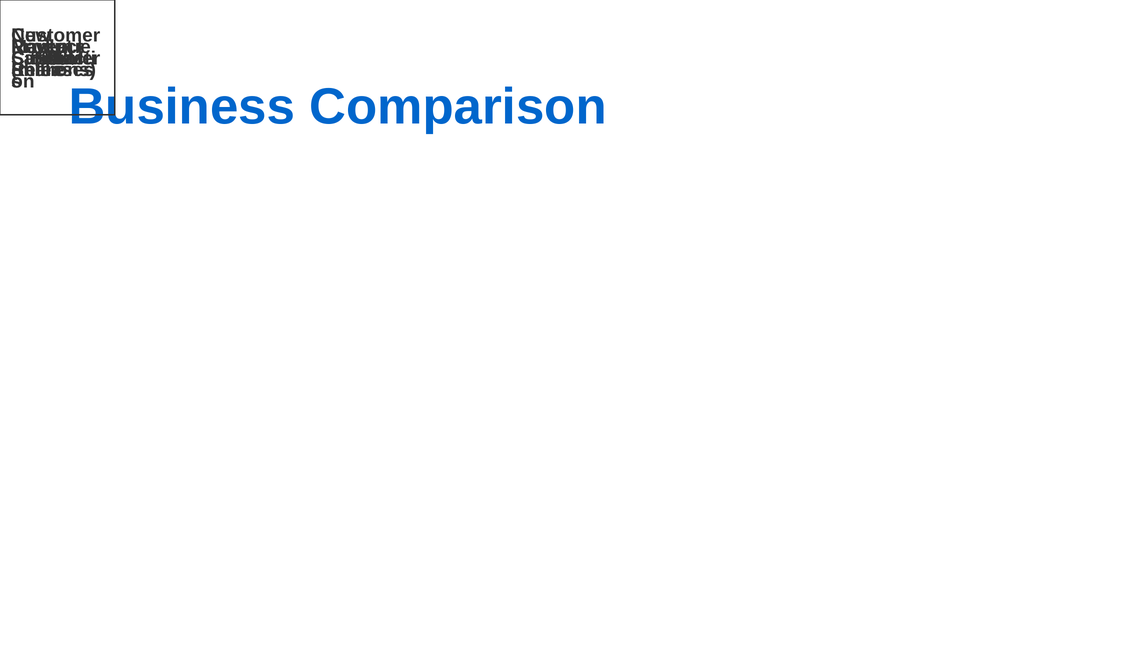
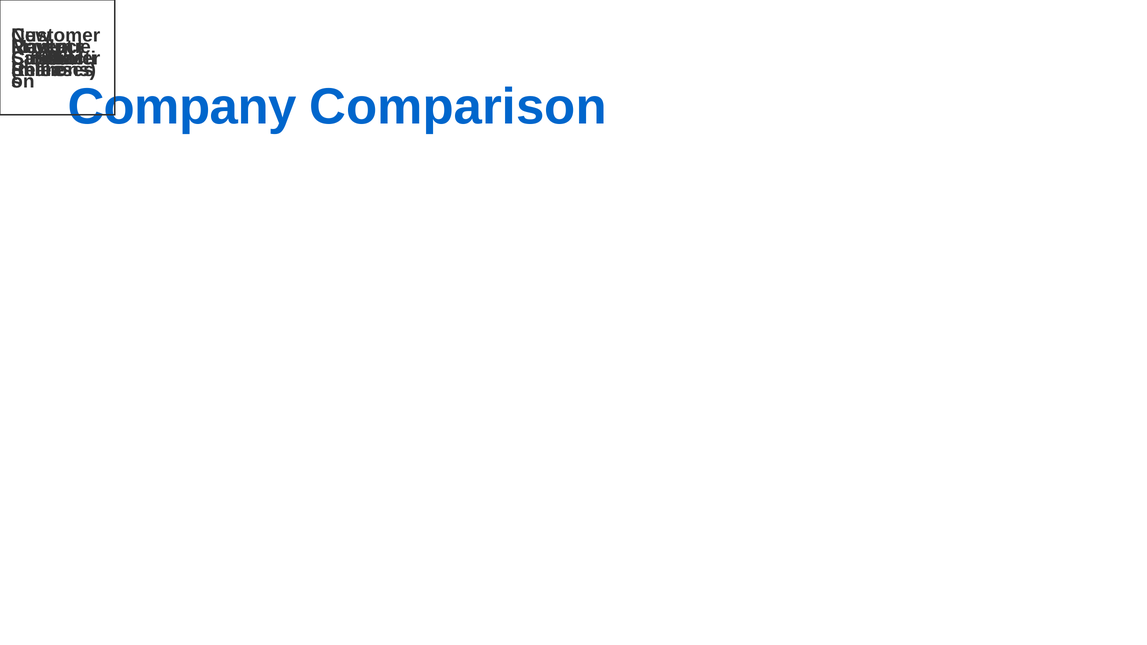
Business: Business -> Company
